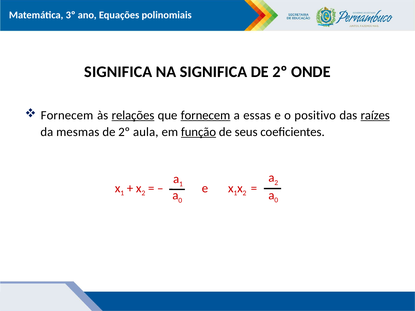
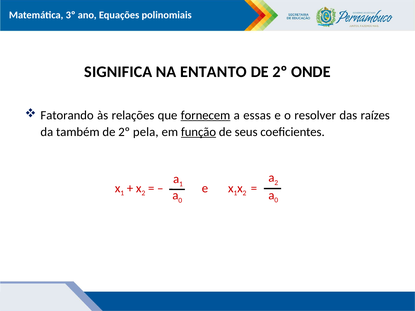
NA SIGNIFICA: SIGNIFICA -> ENTANTO
Fornecem at (67, 115): Fornecem -> Fatorando
relações underline: present -> none
positivo: positivo -> resolver
raízes underline: present -> none
mesmas: mesmas -> também
aula: aula -> pela
